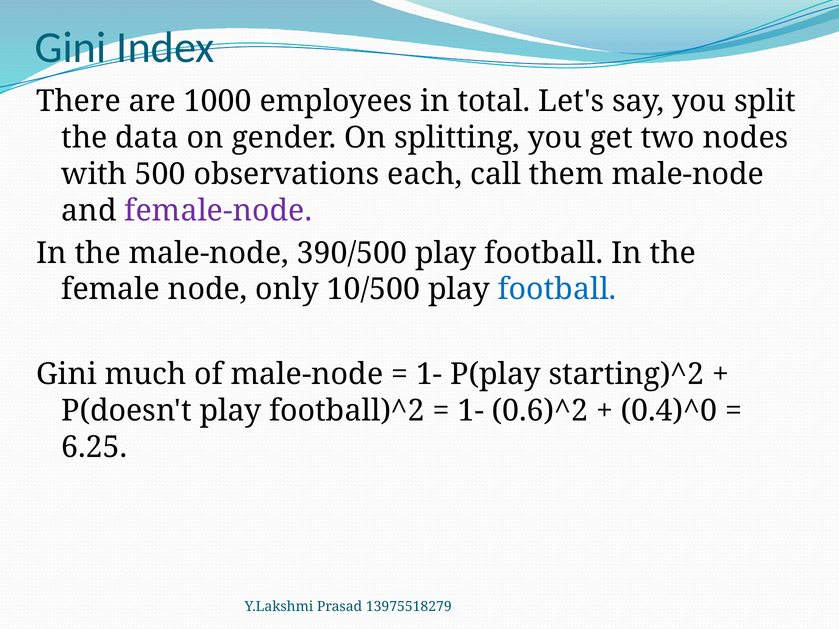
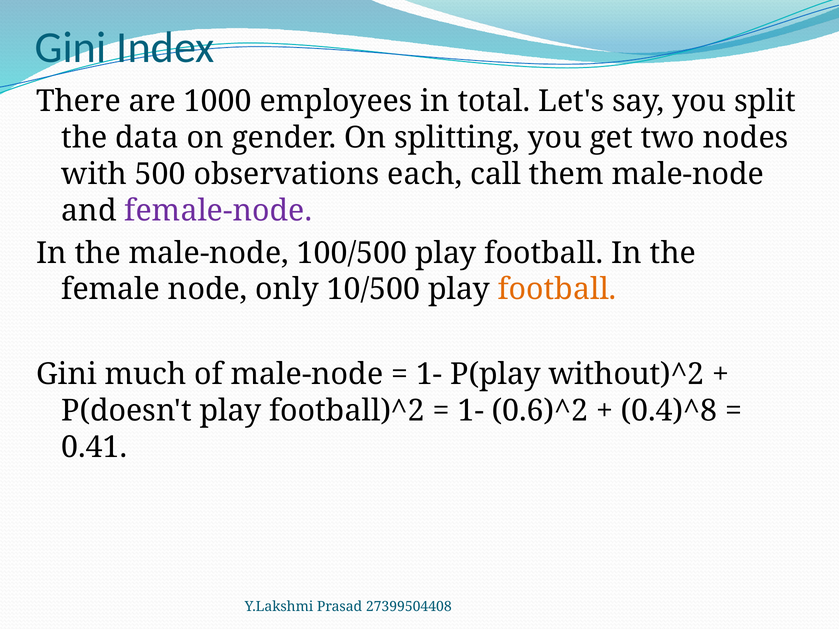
390/500: 390/500 -> 100/500
football at (557, 290) colour: blue -> orange
starting)^2: starting)^2 -> without)^2
0.4)^0: 0.4)^0 -> 0.4)^8
6.25: 6.25 -> 0.41
13975518279: 13975518279 -> 27399504408
